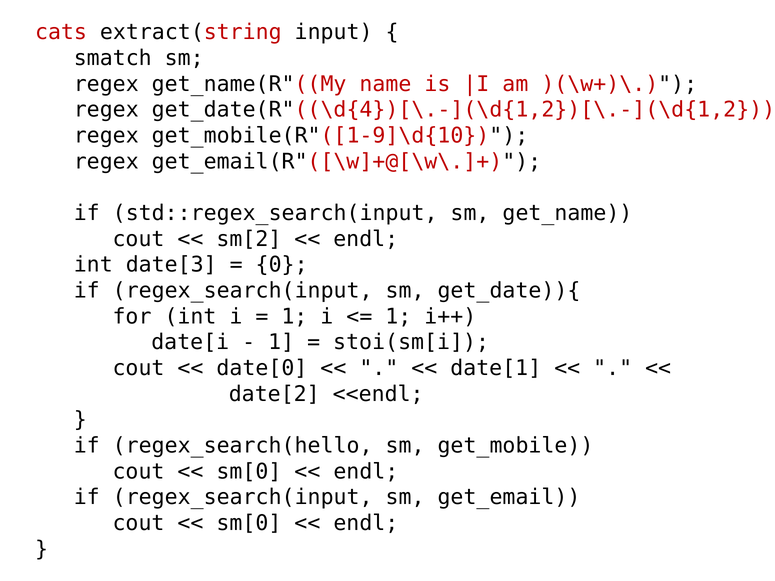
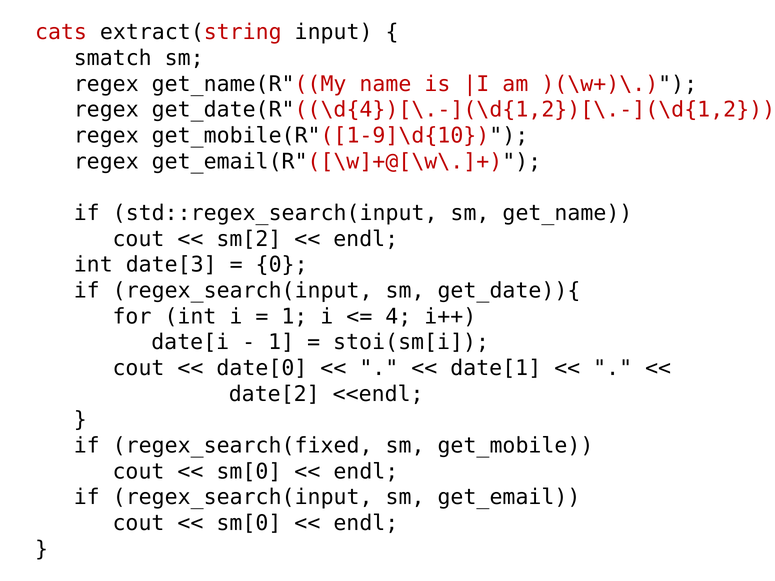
1 at (398, 317): 1 -> 4
regex_search(hello: regex_search(hello -> regex_search(fixed
